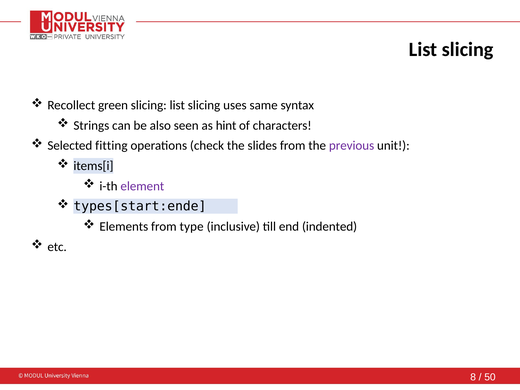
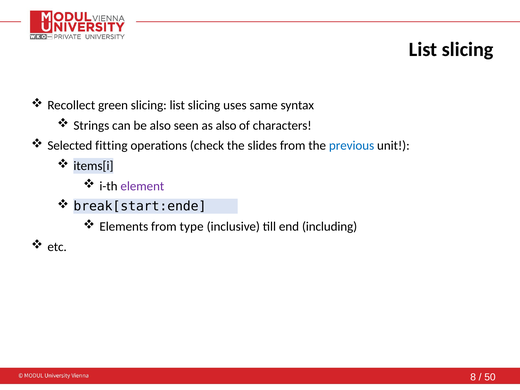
as hint: hint -> also
previous colour: purple -> blue
types[start:ende: types[start:ende -> break[start:ende
indented: indented -> including
